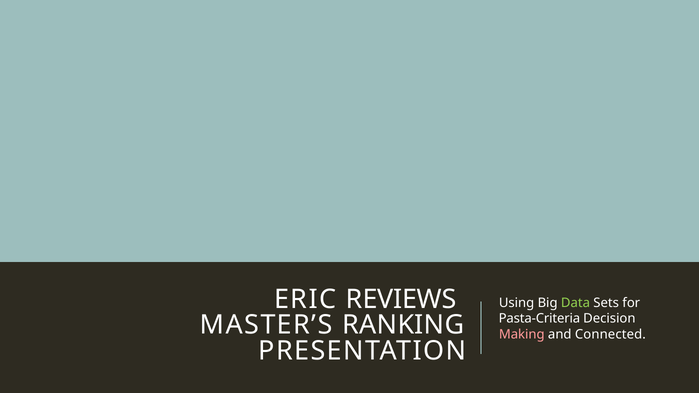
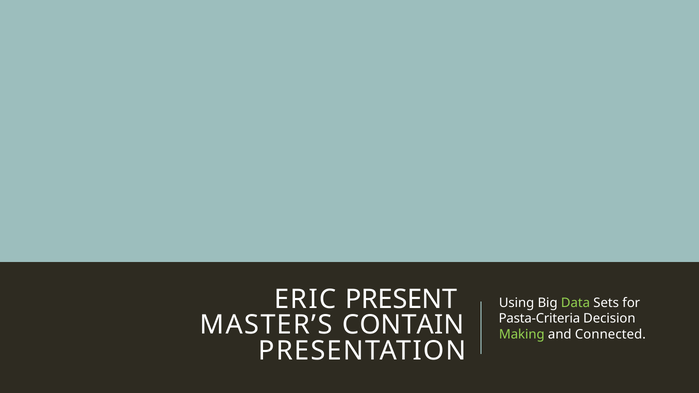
REVIEWS: REVIEWS -> PRESENT
RANKING: RANKING -> CONTAIN
Making colour: pink -> light green
